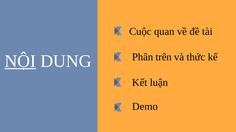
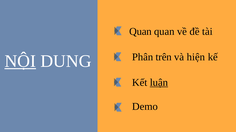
Cuộc at (140, 32): Cuộc -> Quan
thức: thức -> hiện
luận underline: none -> present
